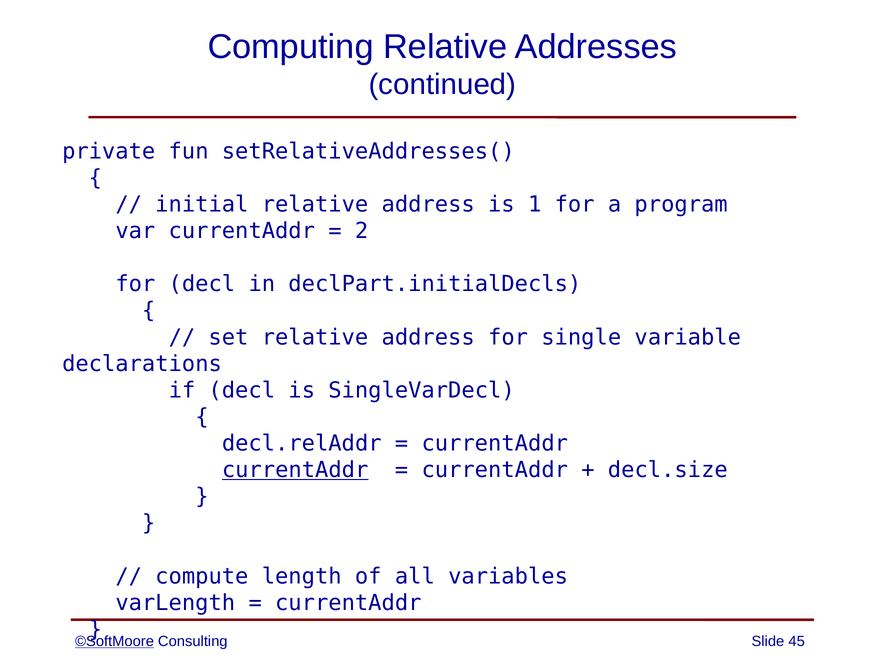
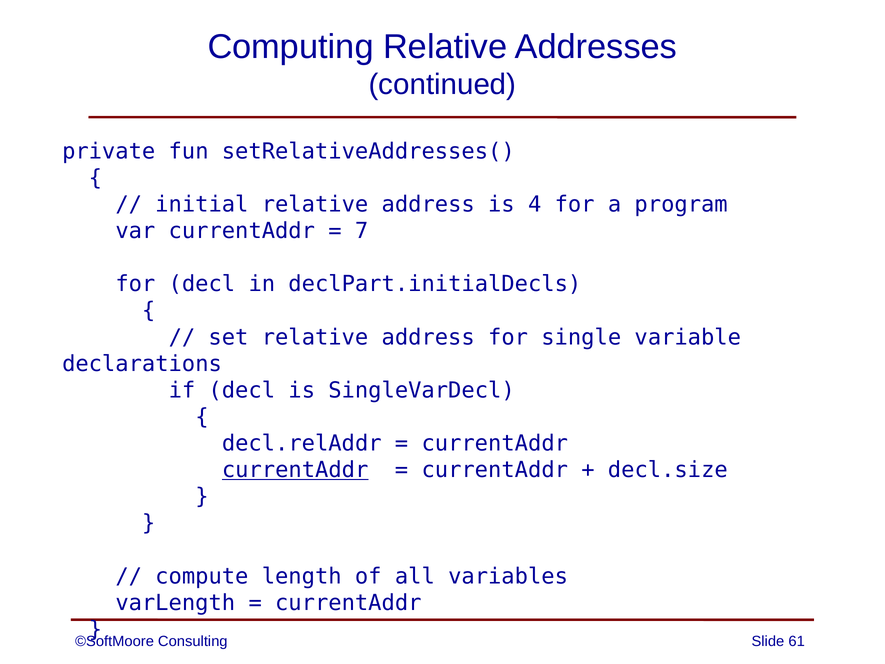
1: 1 -> 4
2: 2 -> 7
©SoftMoore underline: present -> none
45: 45 -> 61
